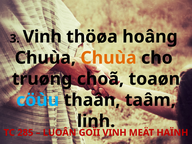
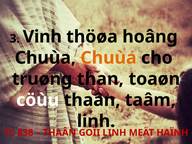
choã: choã -> than
cöùu colour: light blue -> white
285: 285 -> 838
LUOÂN at (60, 133): LUOÂN -> THAÂN
VINH at (115, 133): VINH -> LINH
